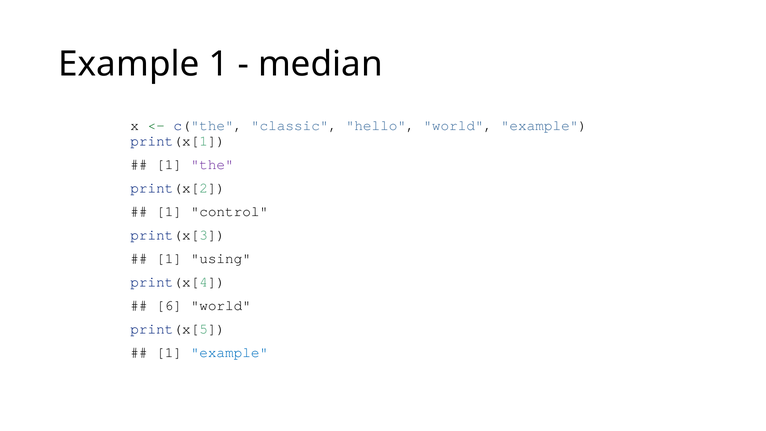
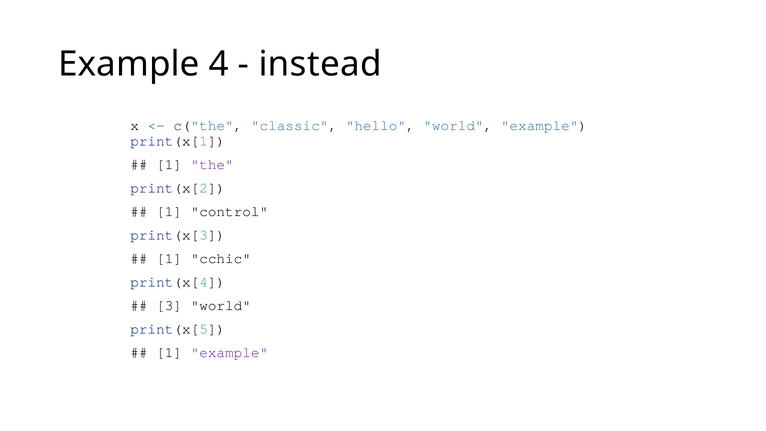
Example 1: 1 -> 4
median: median -> instead
using: using -> cchic
6: 6 -> 3
example at (229, 352) colour: blue -> purple
